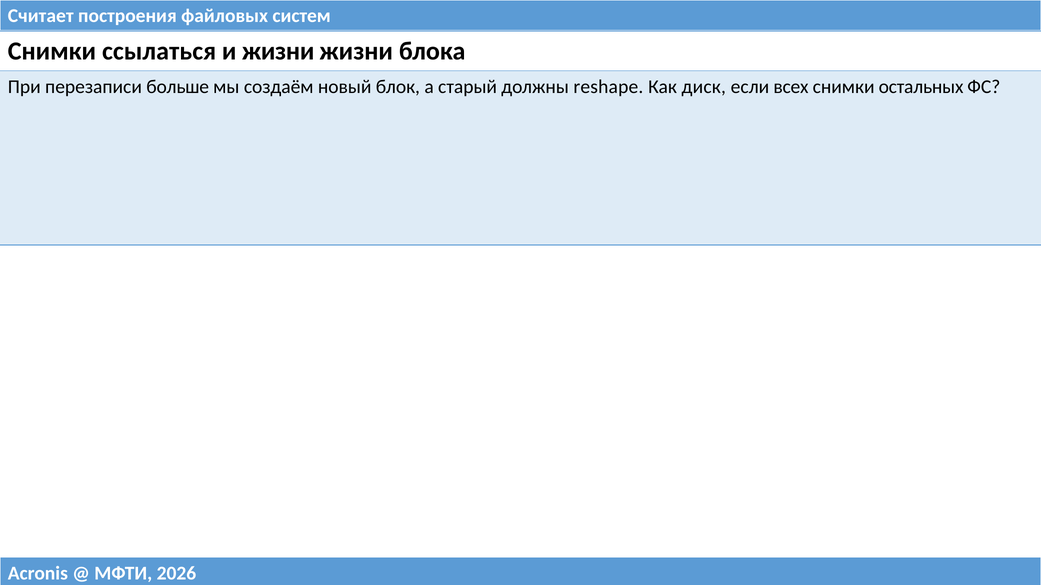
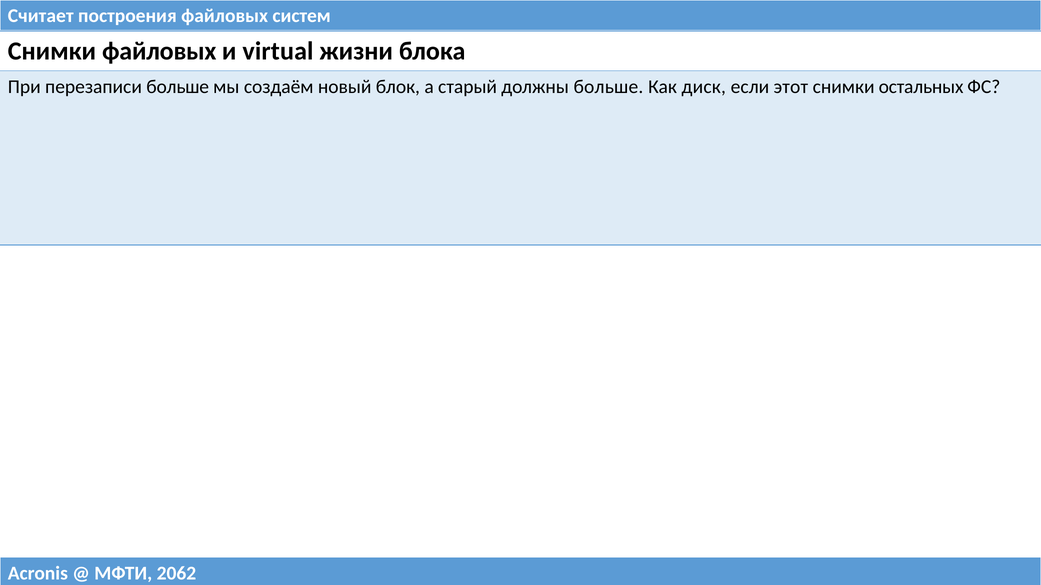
Снимки ссылаться: ссылаться -> файловых
и жизни: жизни -> virtual
должны reshape: reshape -> больше
всех: всех -> этот
2026: 2026 -> 2062
